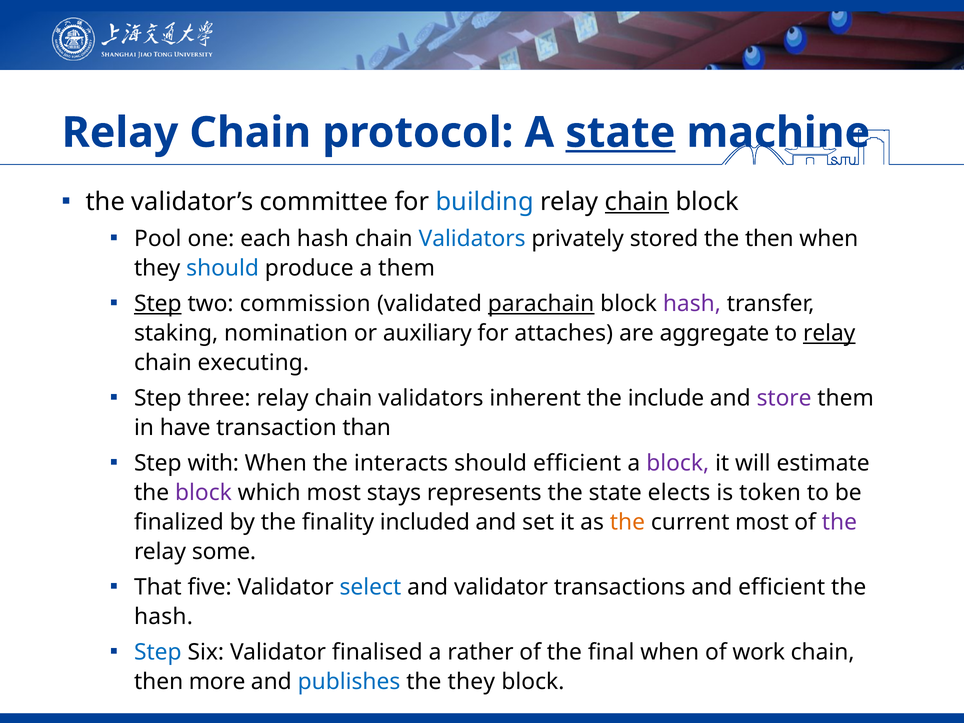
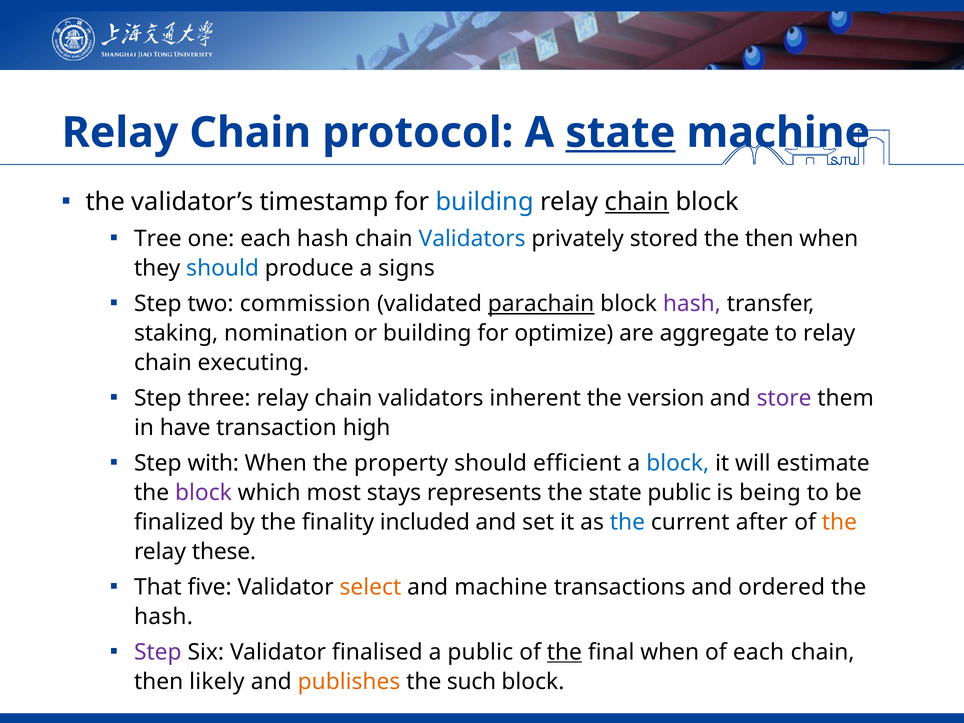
committee: committee -> timestamp
Pool: Pool -> Tree
a them: them -> signs
Step at (158, 304) underline: present -> none
or auxiliary: auxiliary -> building
attaches: attaches -> optimize
relay at (829, 333) underline: present -> none
include: include -> version
than: than -> high
interacts: interacts -> property
block at (678, 463) colour: purple -> blue
state elects: elects -> public
token: token -> being
the at (627, 522) colour: orange -> blue
current most: most -> after
the at (839, 522) colour: purple -> orange
some: some -> these
select colour: blue -> orange
and validator: validator -> machine
and efficient: efficient -> ordered
Step at (158, 652) colour: blue -> purple
a rather: rather -> public
the at (564, 652) underline: none -> present
of work: work -> each
more: more -> likely
publishes colour: blue -> orange
the they: they -> such
